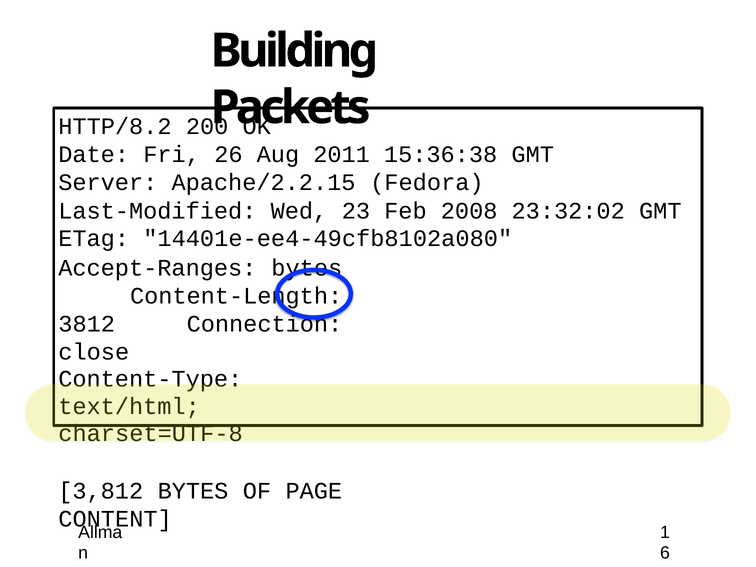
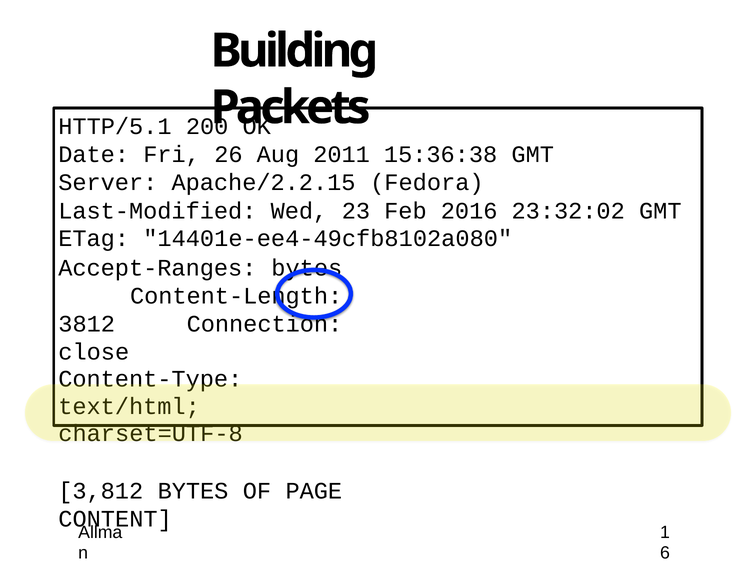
HTTP/8.2: HTTP/8.2 -> HTTP/5.1
2008: 2008 -> 2016
